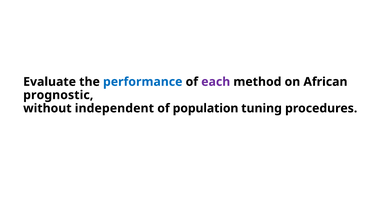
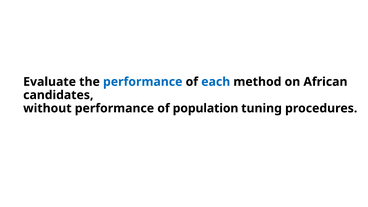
each colour: purple -> blue
prognostic: prognostic -> candidates
without independent: independent -> performance
